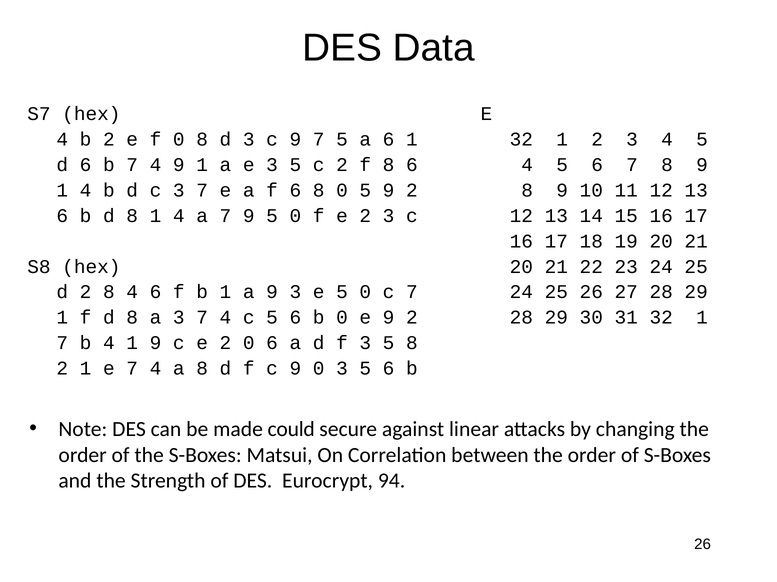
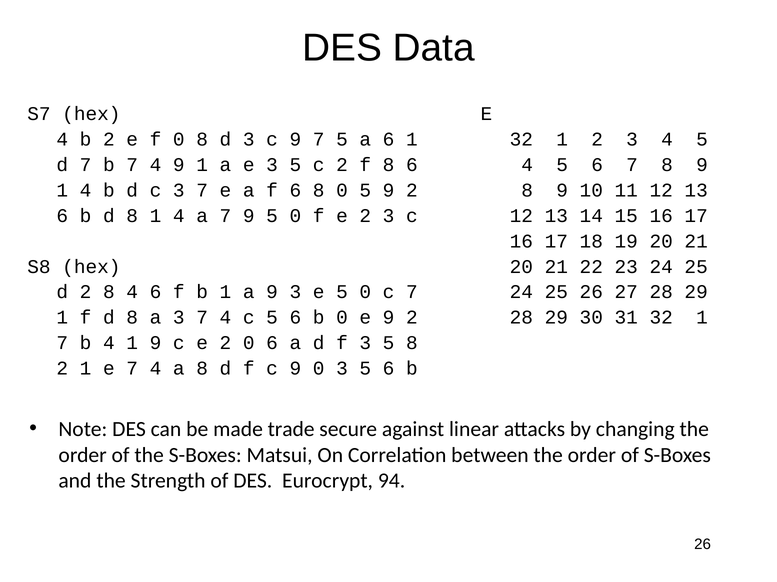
d 6: 6 -> 7
could: could -> trade
